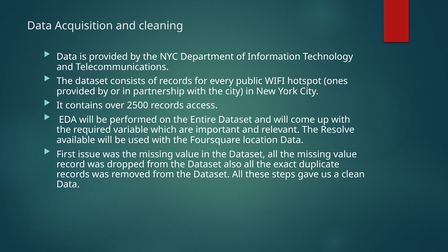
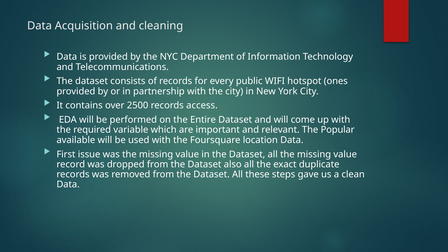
Resolve: Resolve -> Popular
